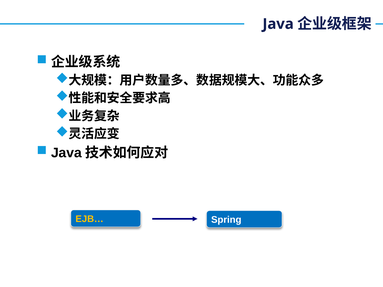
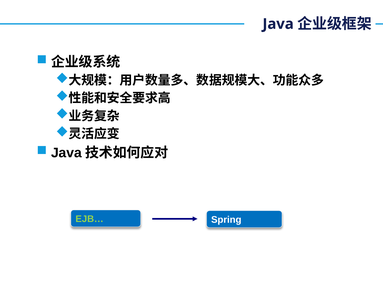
EJB… colour: yellow -> light green
